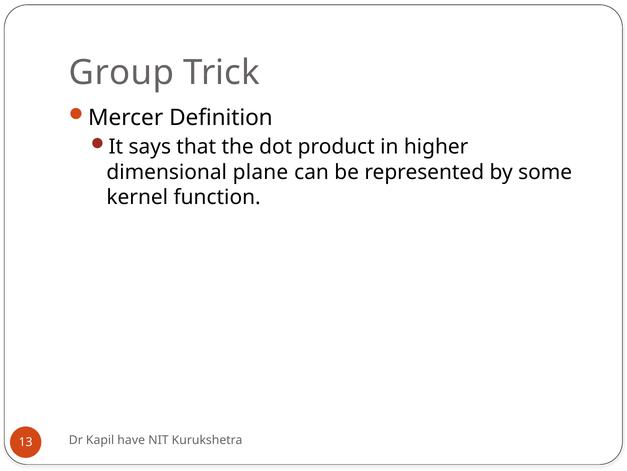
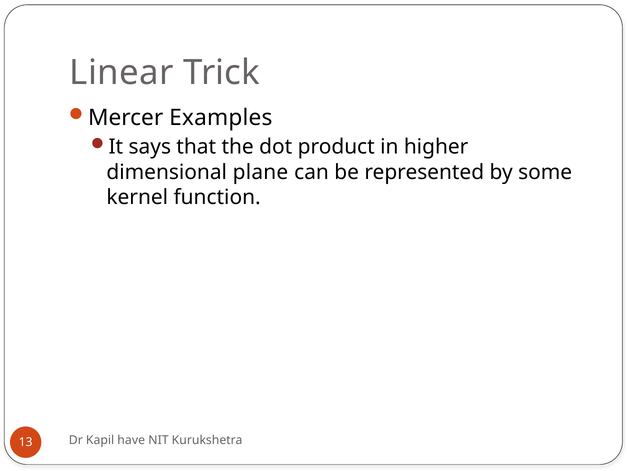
Group: Group -> Linear
Definition: Definition -> Examples
